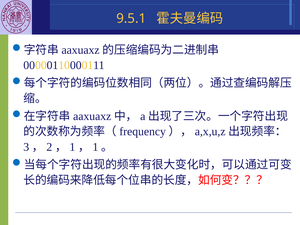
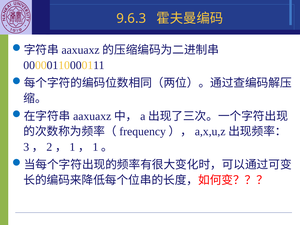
9.5.1: 9.5.1 -> 9.6.3
